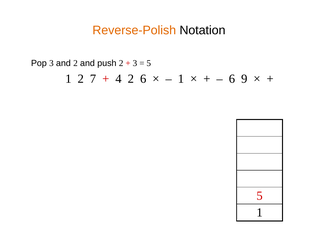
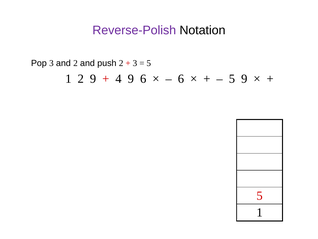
Reverse-Polish colour: orange -> purple
2 7: 7 -> 9
4 2: 2 -> 9
1 at (181, 79): 1 -> 6
6 at (232, 79): 6 -> 5
